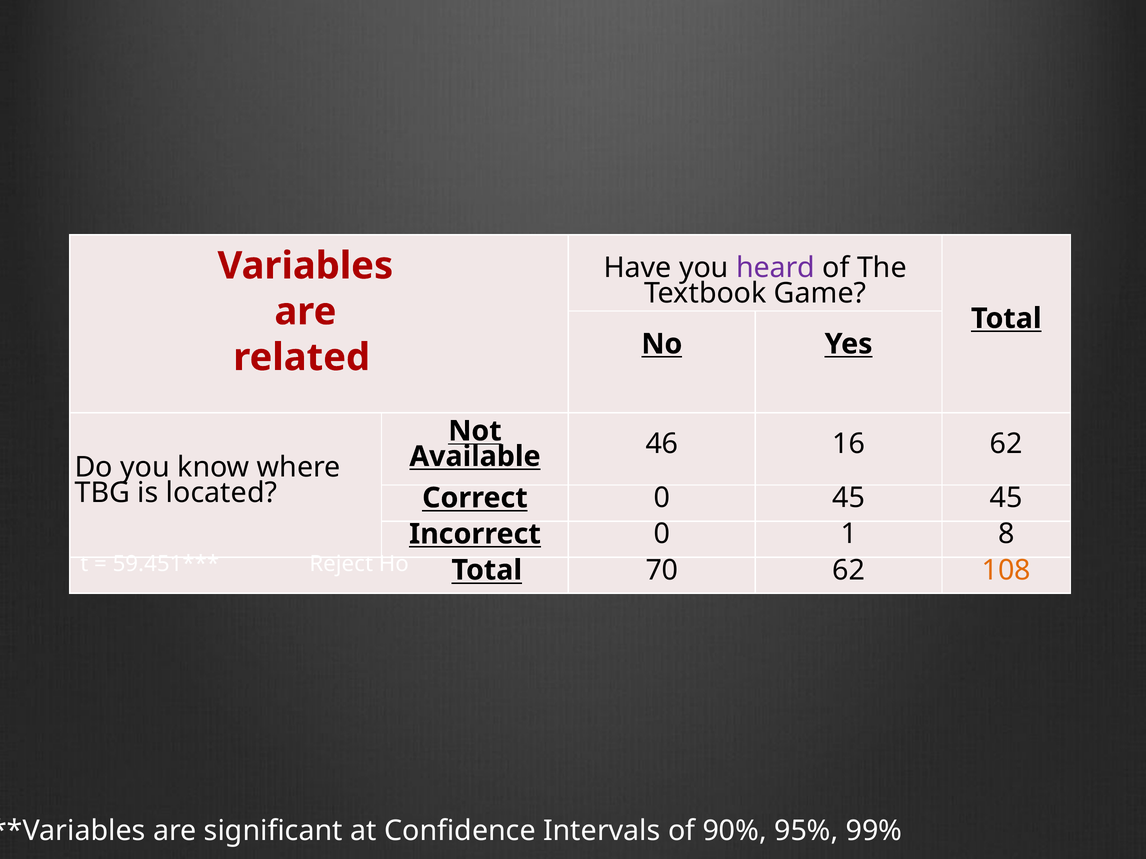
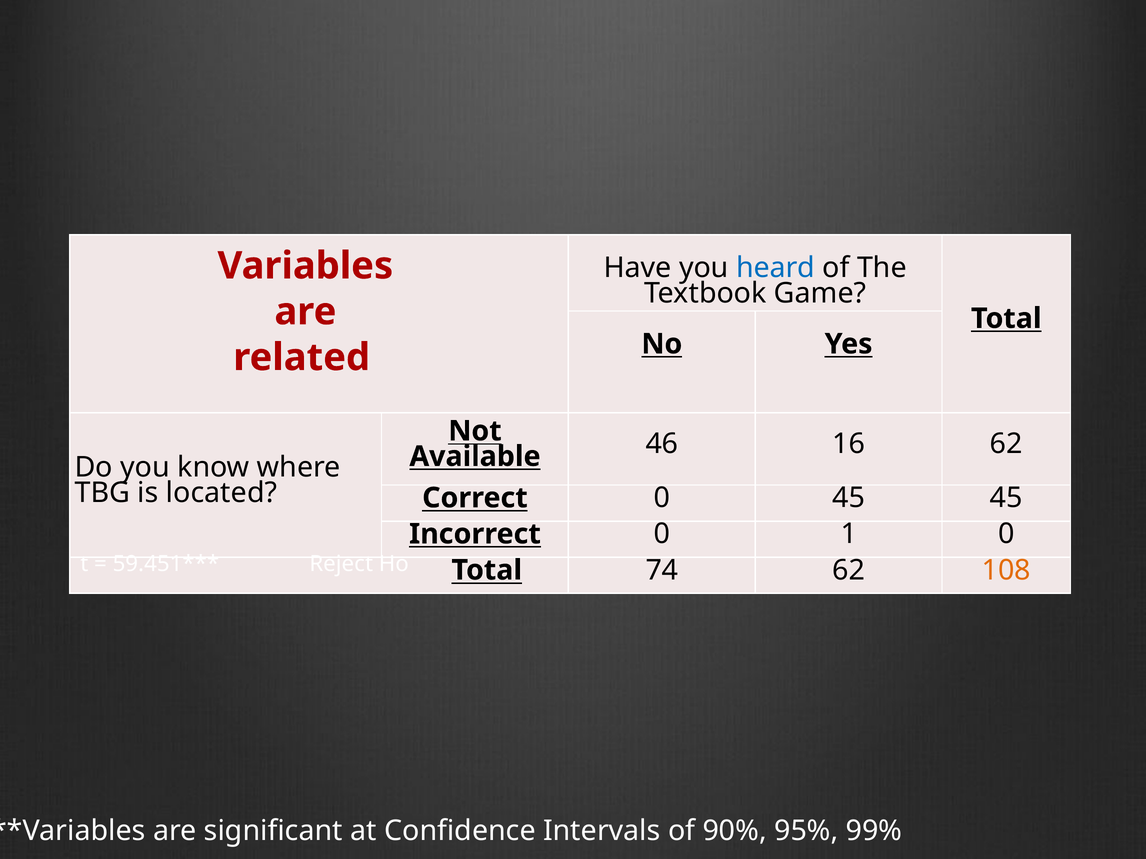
heard colour: purple -> blue
1 8: 8 -> 0
70: 70 -> 74
